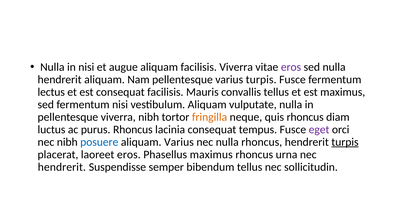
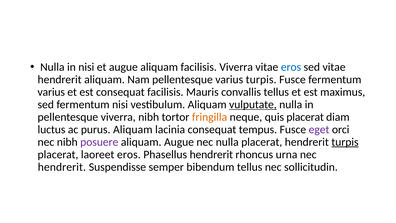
eros at (291, 67) colour: purple -> blue
sed nulla: nulla -> vitae
lectus at (51, 92): lectus -> varius
vulputate underline: none -> present
quis rhoncus: rhoncus -> placerat
purus Rhoncus: Rhoncus -> Aliquam
posuere colour: blue -> purple
aliquam Varius: Varius -> Augue
nulla rhoncus: rhoncus -> placerat
Phasellus maximus: maximus -> hendrerit
